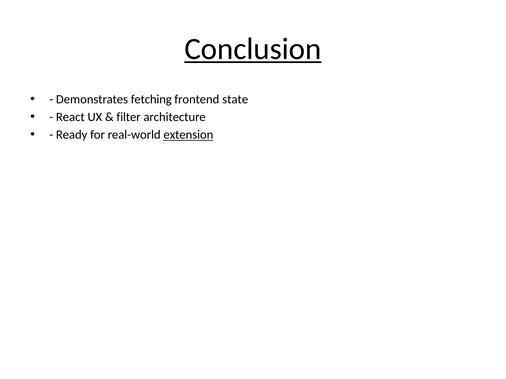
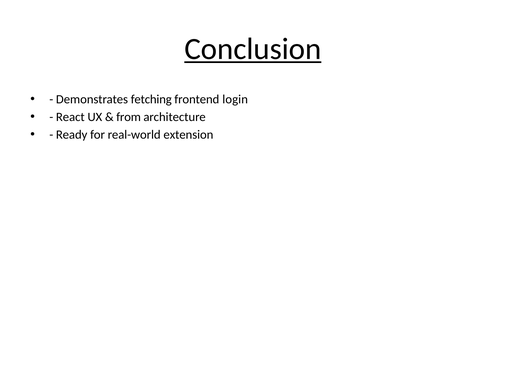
state: state -> login
filter: filter -> from
extension underline: present -> none
